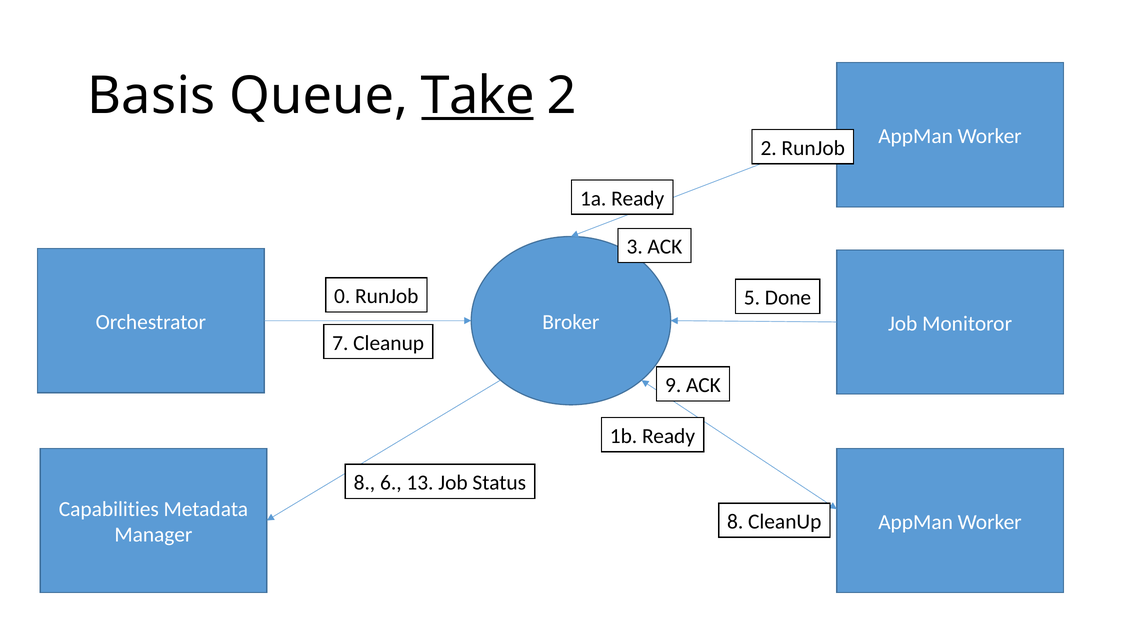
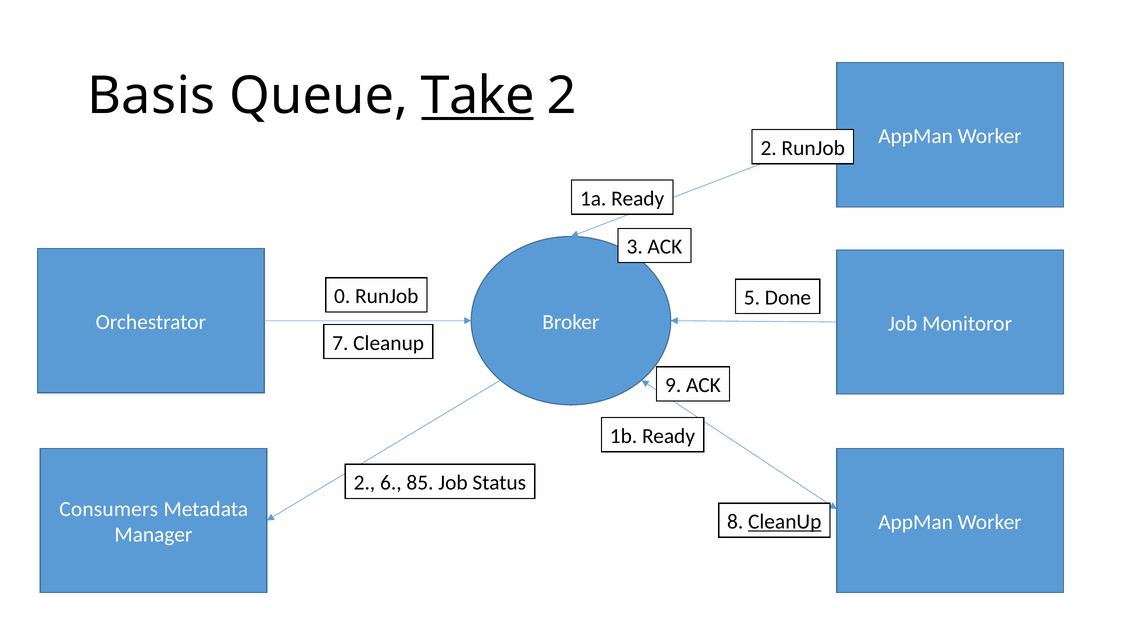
8 at (364, 482): 8 -> 2
13: 13 -> 85
Capabilities: Capabilities -> Consumers
CleanUp at (785, 521) underline: none -> present
